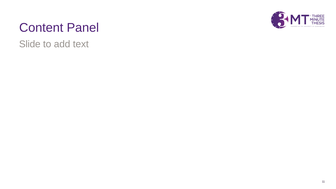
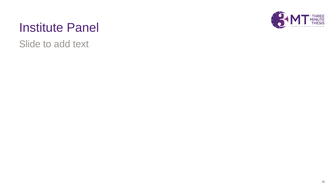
Content: Content -> Institute
